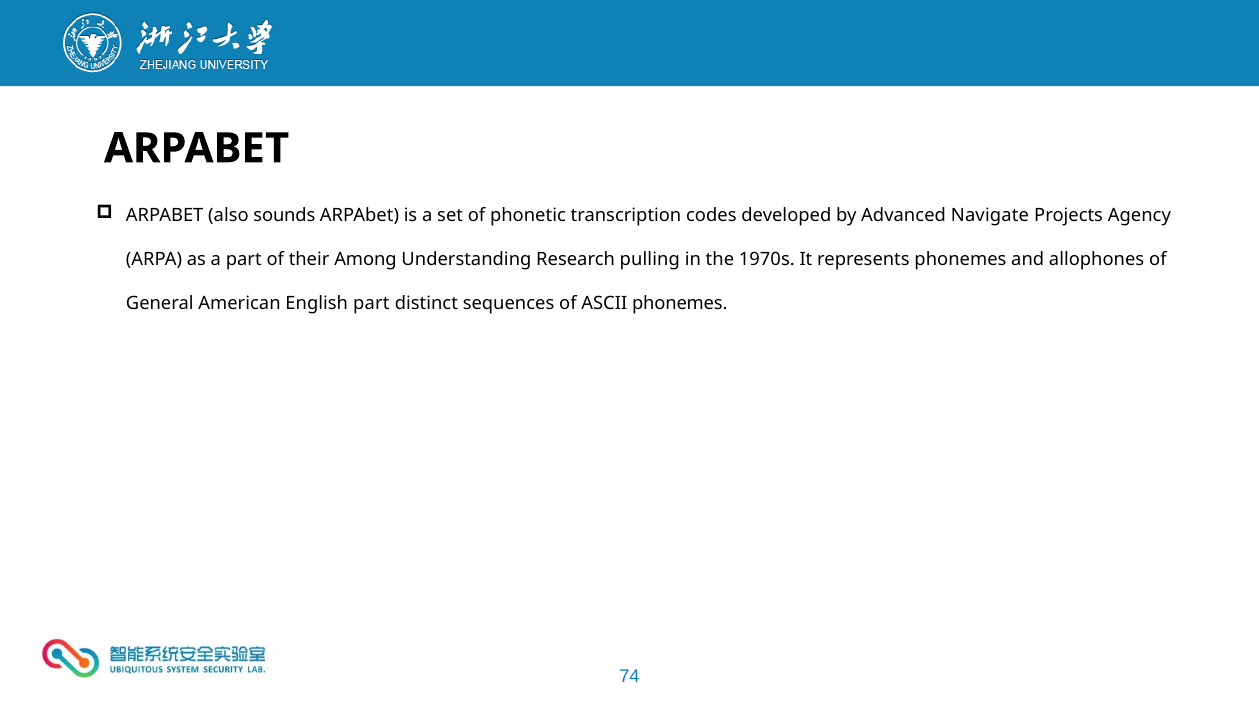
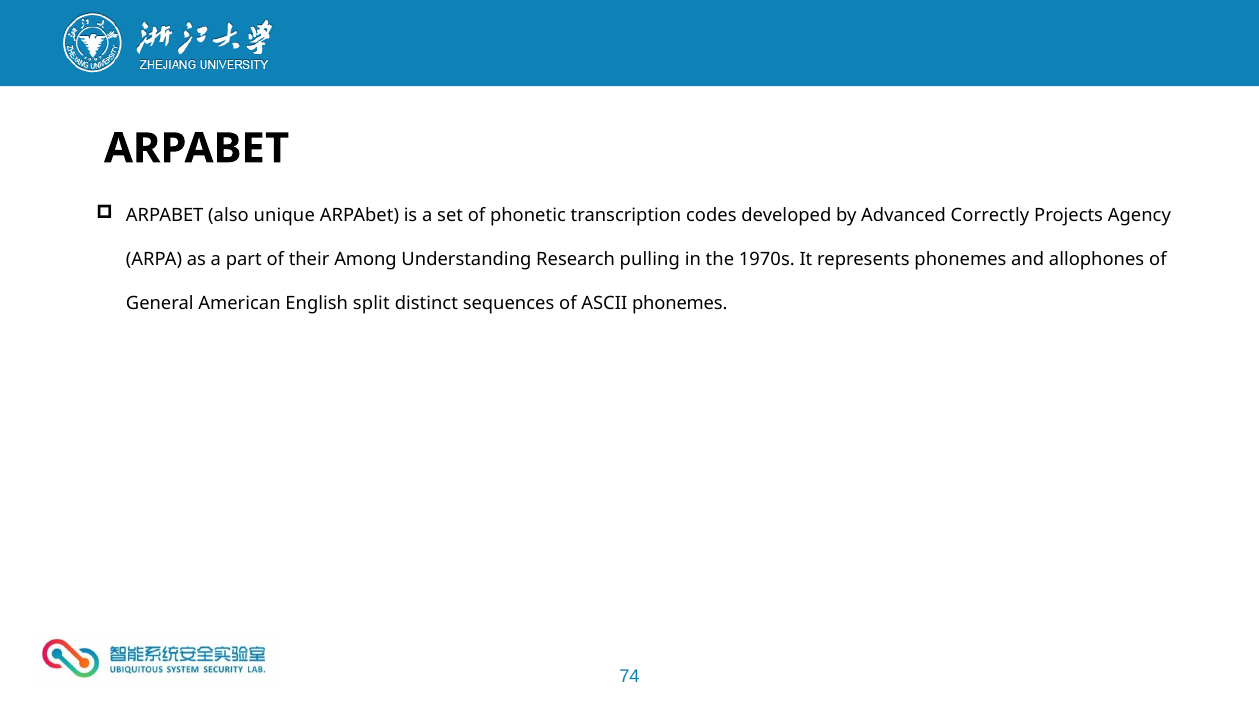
sounds: sounds -> unique
Navigate: Navigate -> Correctly
English part: part -> split
